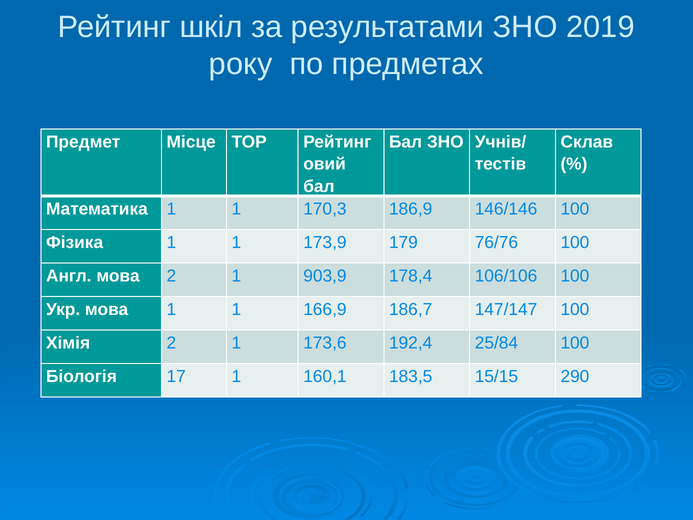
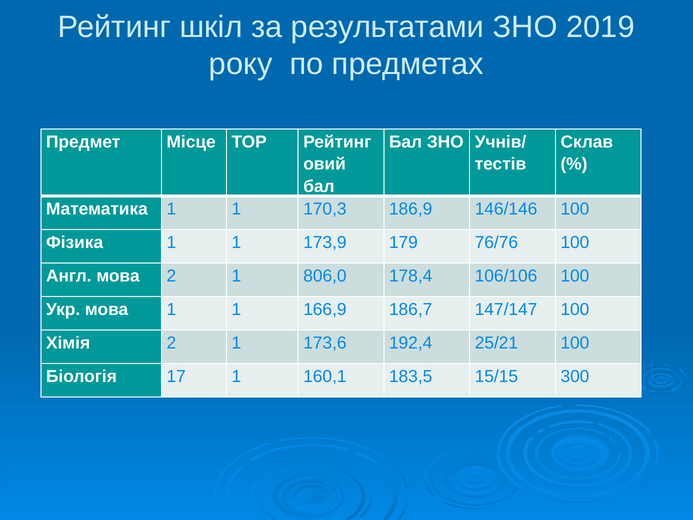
903,9: 903,9 -> 806,0
25/84: 25/84 -> 25/21
290: 290 -> 300
